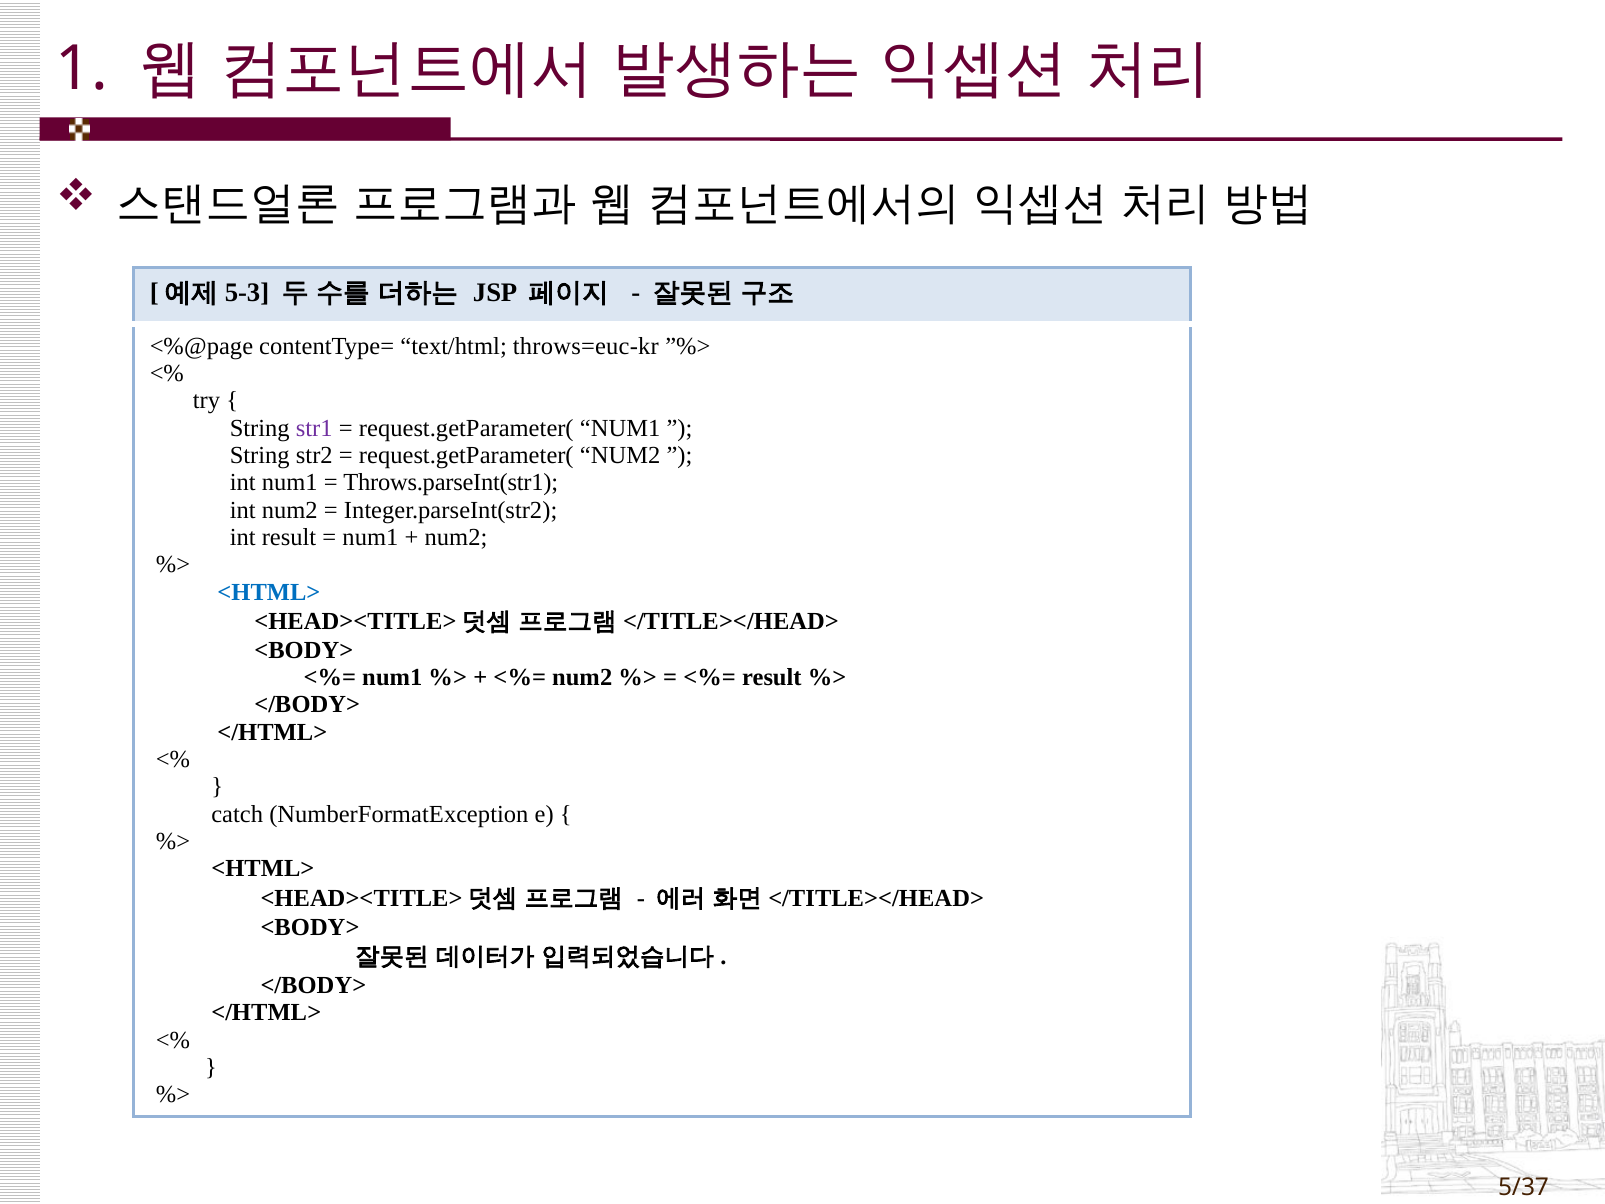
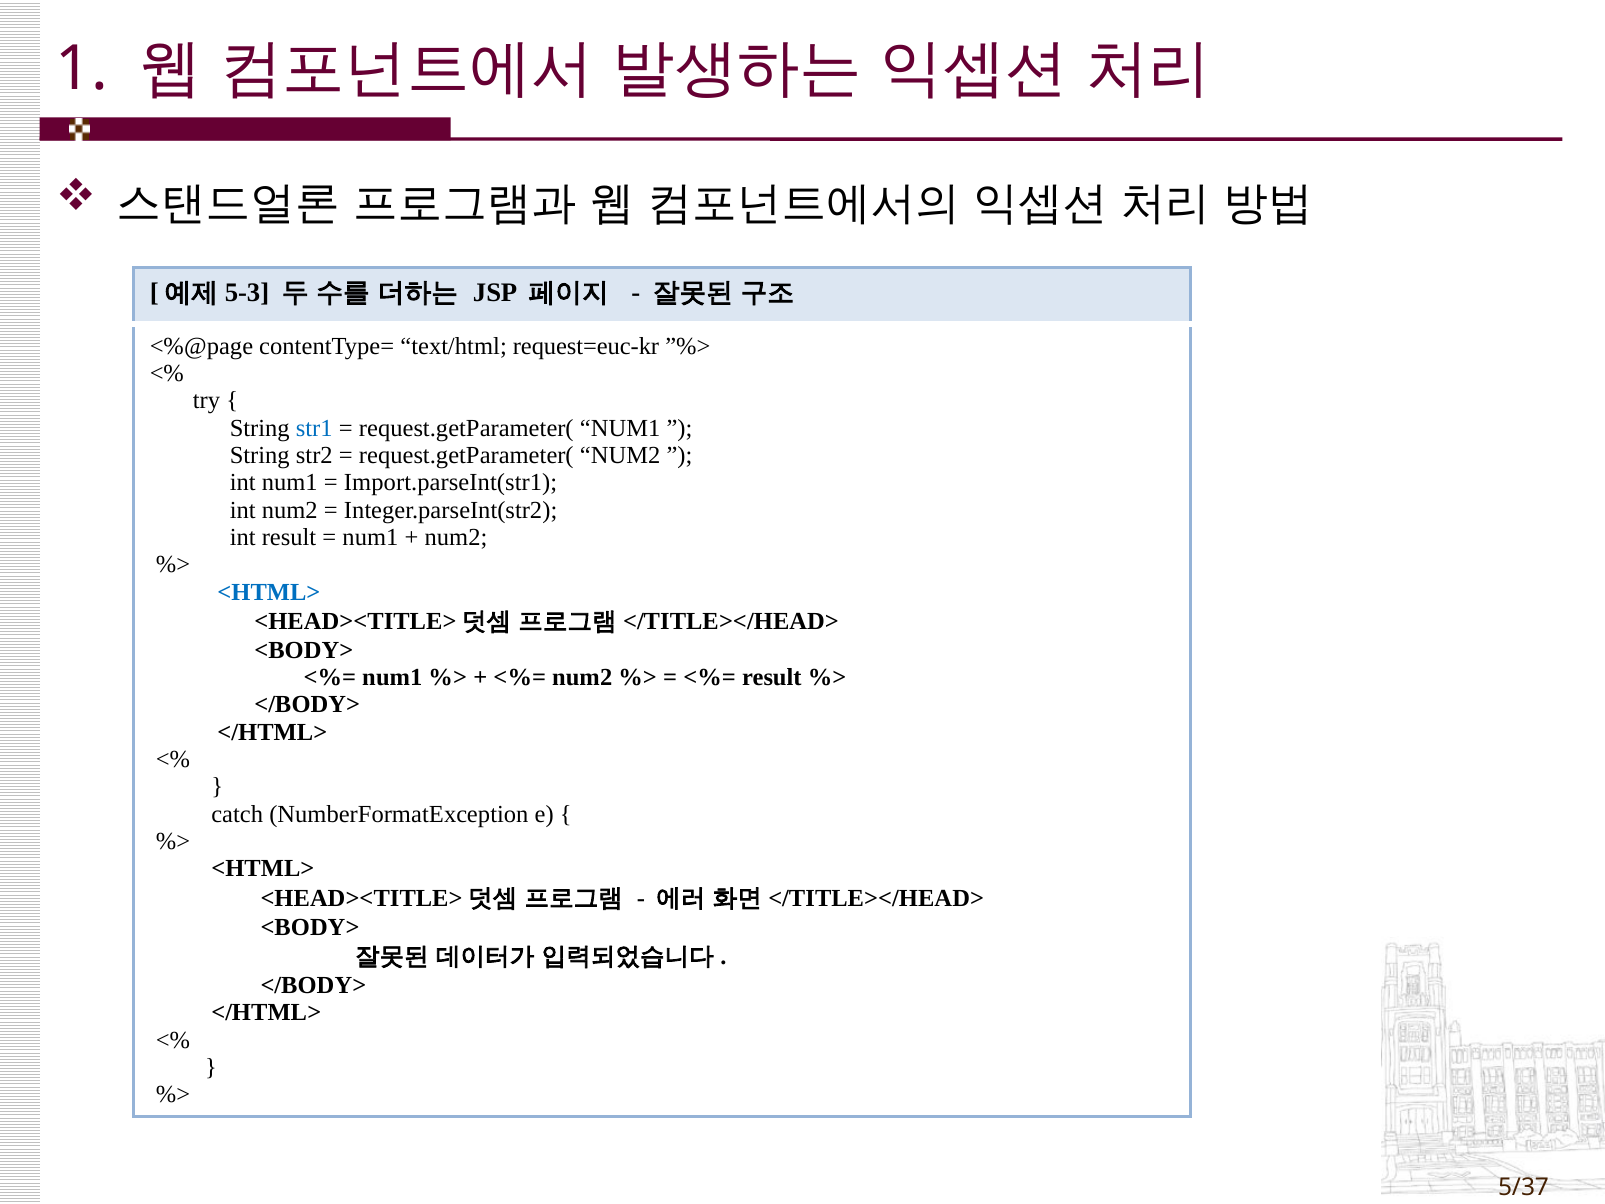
throws=euc-kr: throws=euc-kr -> request=euc-kr
str1 colour: purple -> blue
Throws.parseInt(str1: Throws.parseInt(str1 -> Import.parseInt(str1
